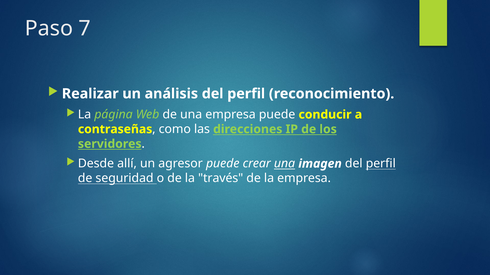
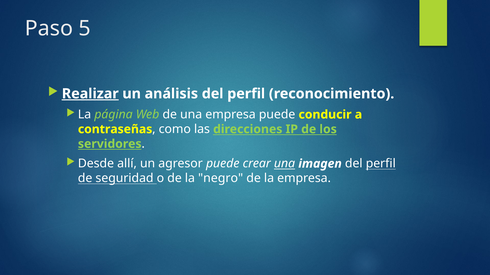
7: 7 -> 5
Realizar underline: none -> present
través: través -> negro
